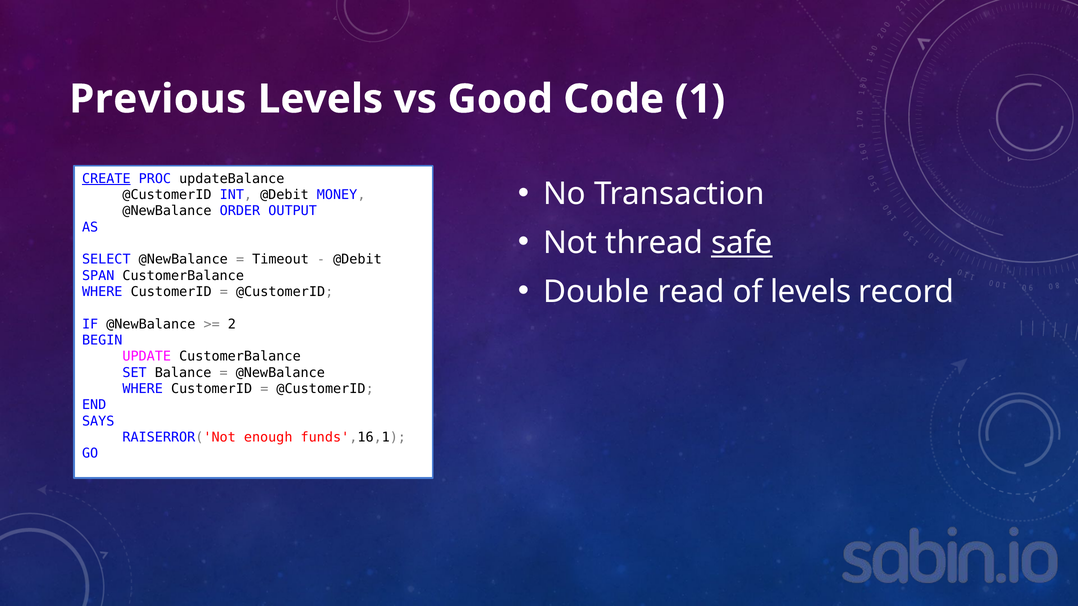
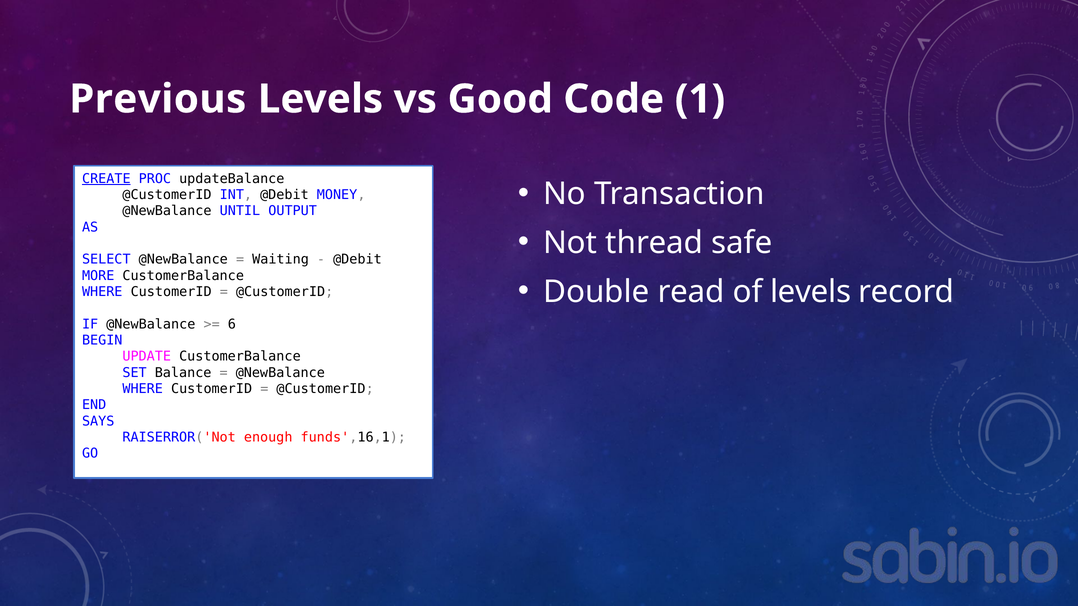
ORDER: ORDER -> UNTIL
safe underline: present -> none
Timeout: Timeout -> Waiting
SPAN: SPAN -> MORE
2: 2 -> 6
